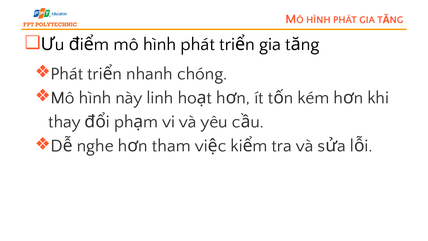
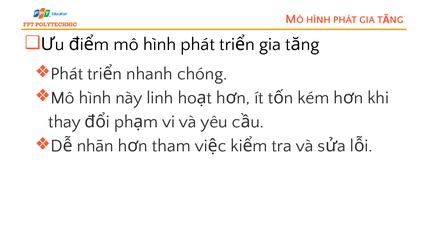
nghe: nghe -> nhãn
